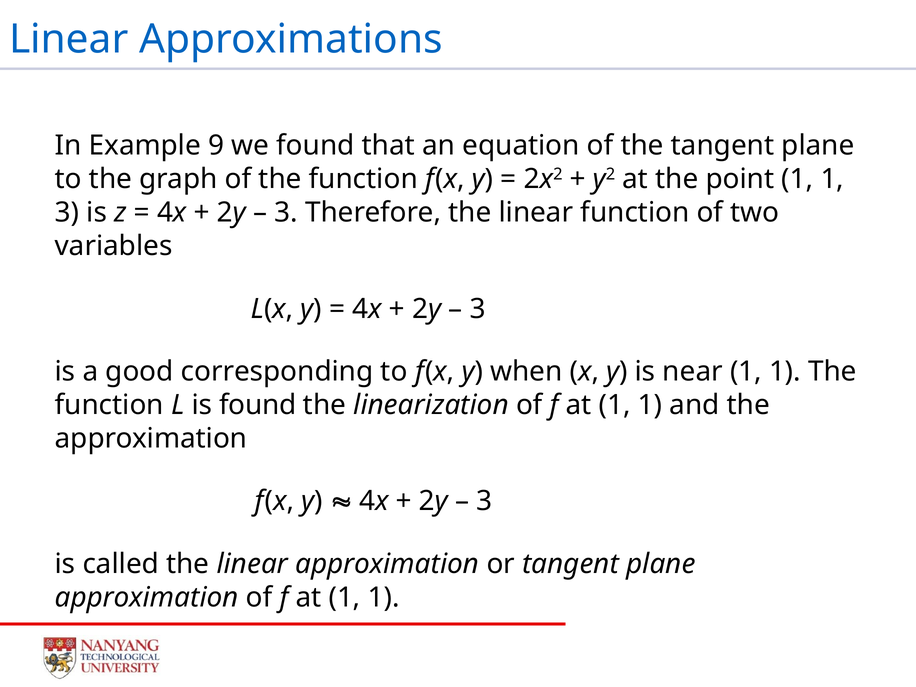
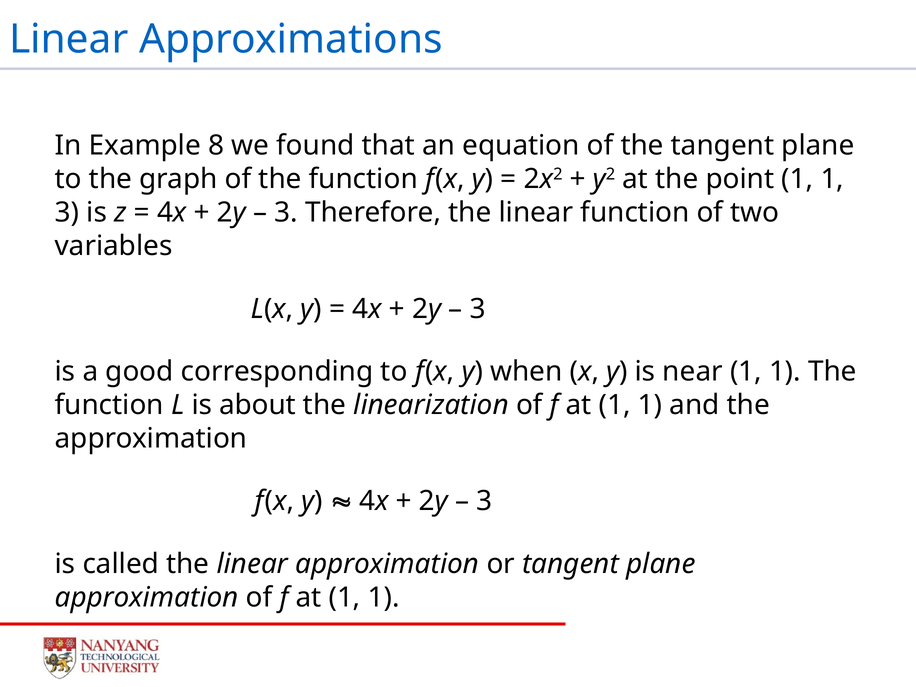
9: 9 -> 8
is found: found -> about
